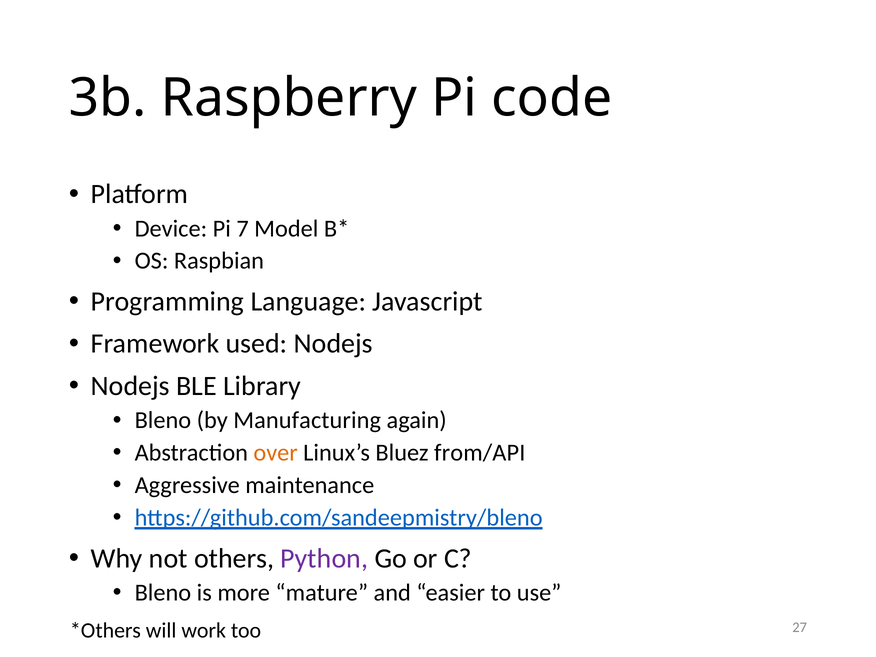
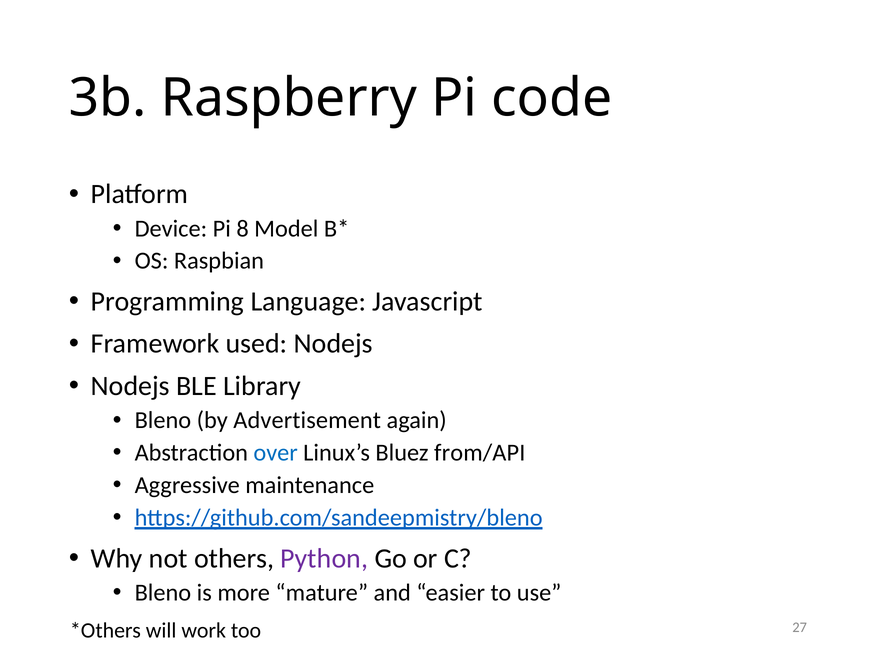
7: 7 -> 8
Manufacturing: Manufacturing -> Advertisement
over colour: orange -> blue
